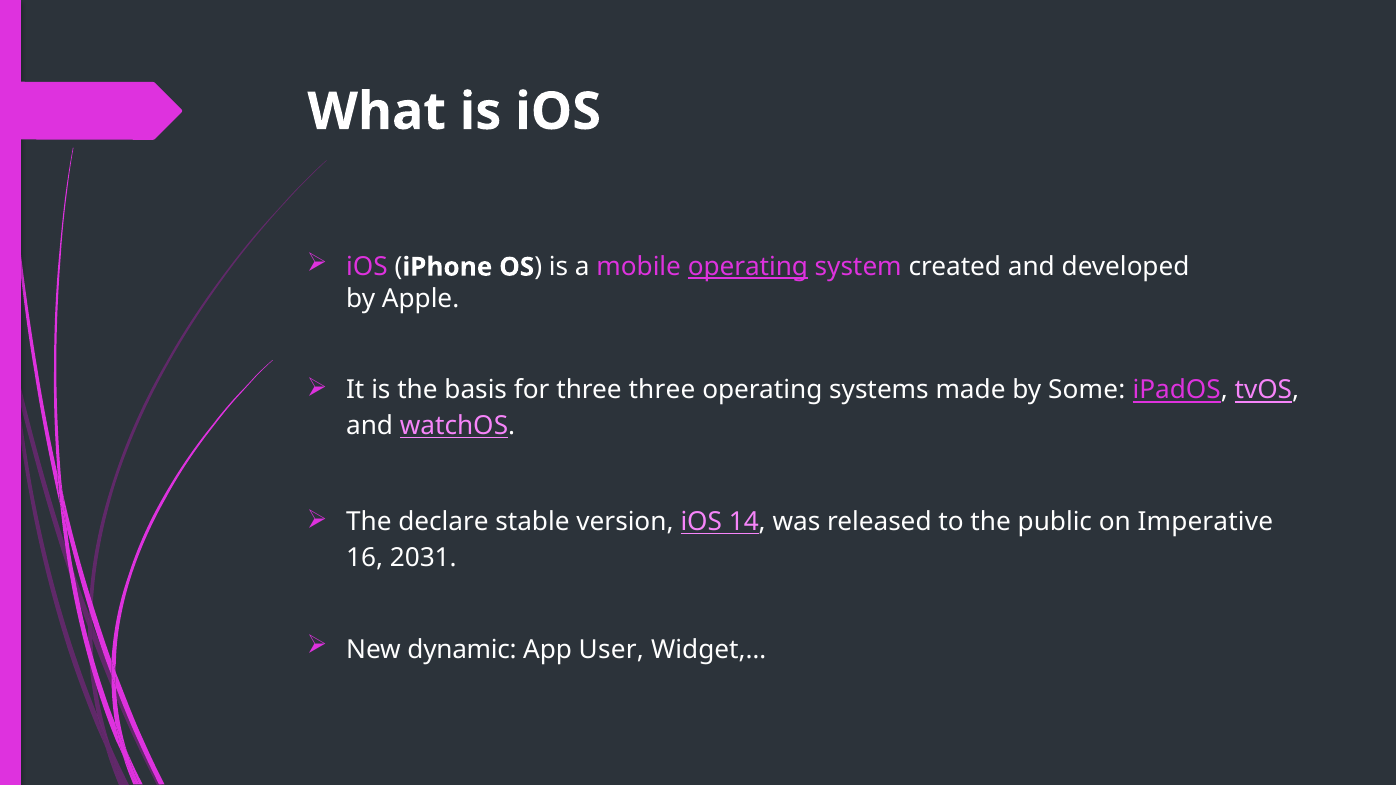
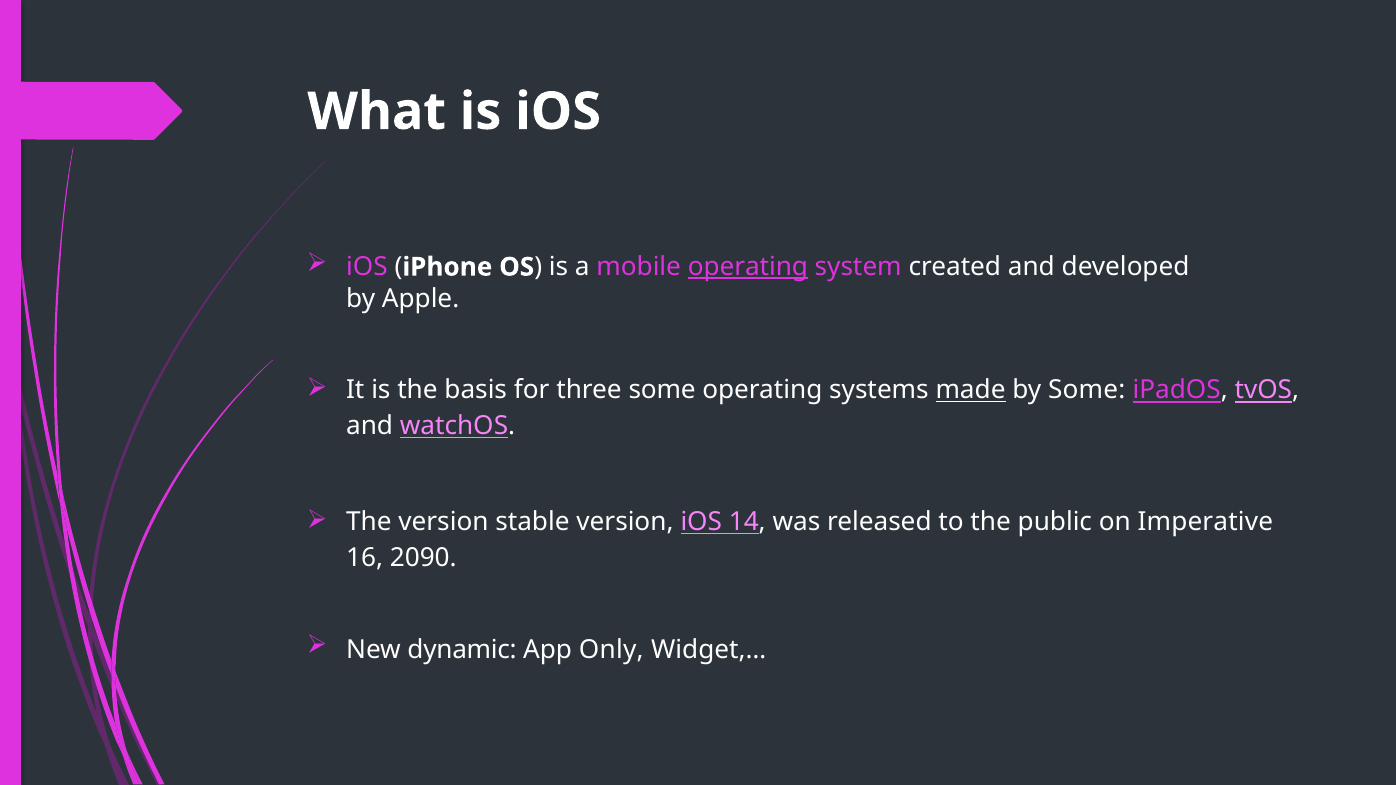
three three: three -> some
made underline: none -> present
The declare: declare -> version
2031: 2031 -> 2090
User: User -> Only
